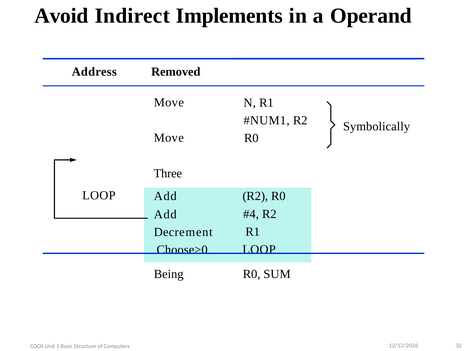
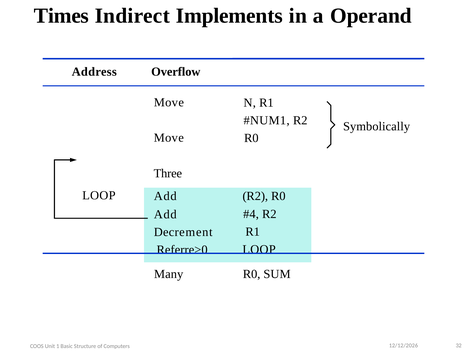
Avoid: Avoid -> Times
Removed: Removed -> Overflow
Choose>0: Choose>0 -> Referre>0
Being: Being -> Many
